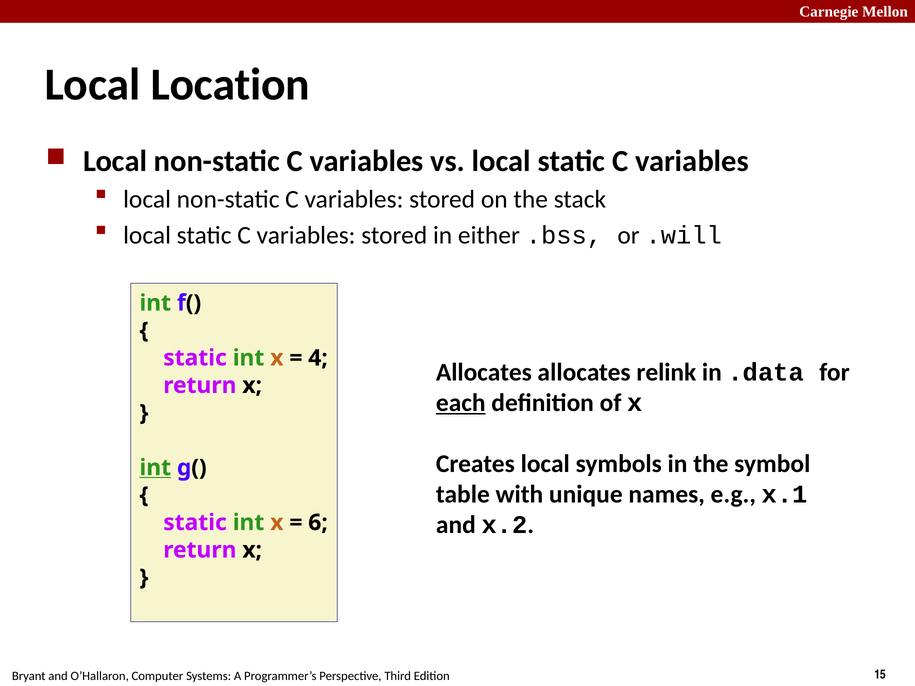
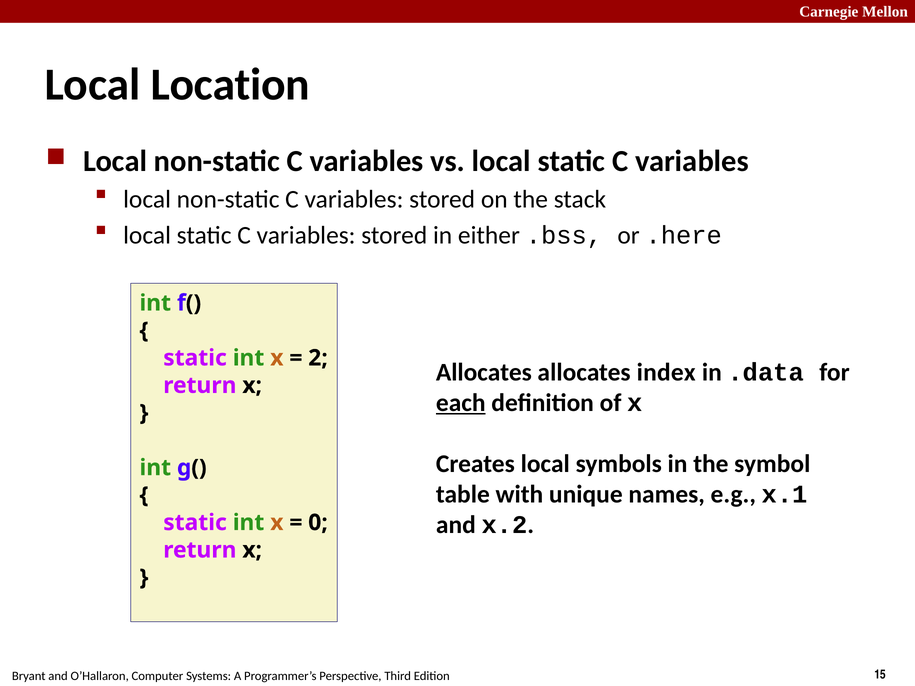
.will: .will -> .here
4: 4 -> 2
relink: relink -> index
int at (155, 468) underline: present -> none
6: 6 -> 0
